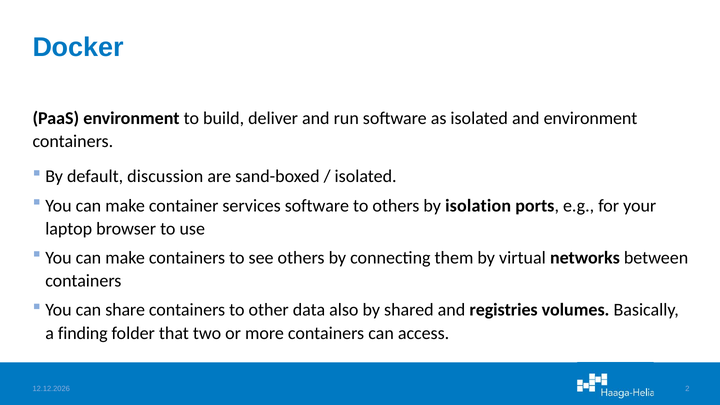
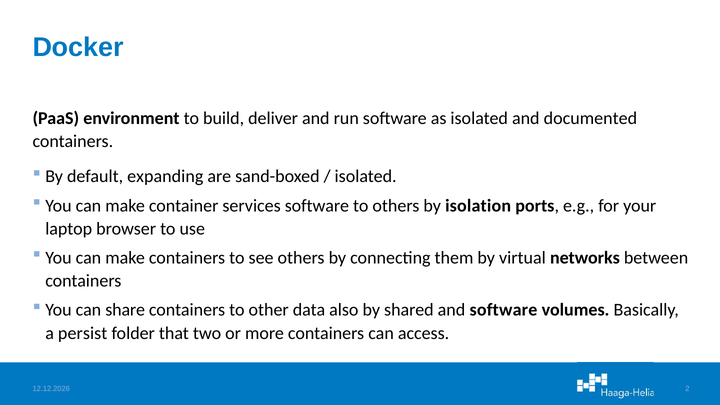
and environment: environment -> documented
discussion: discussion -> expanding
and registries: registries -> software
finding: finding -> persist
